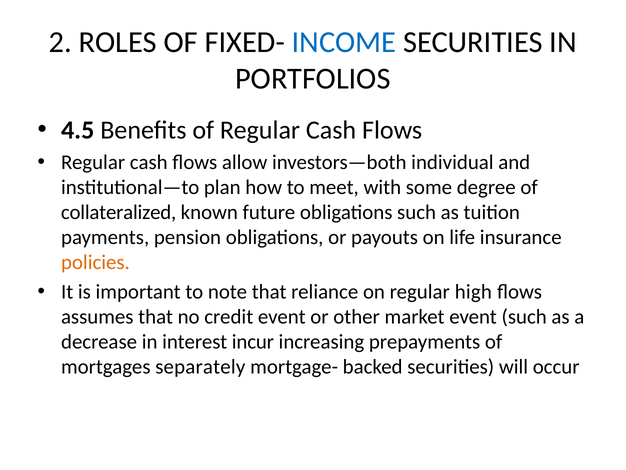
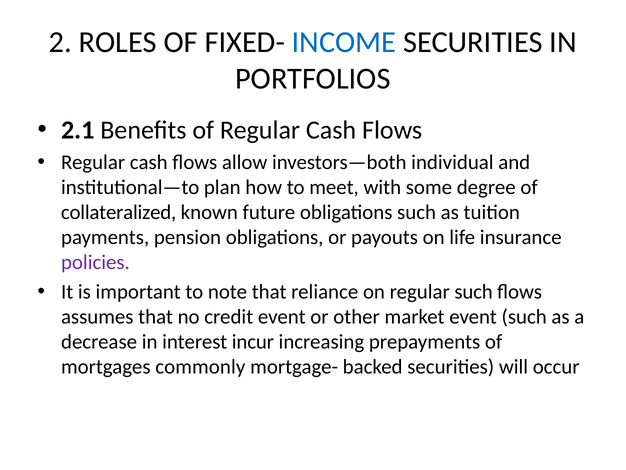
4.5: 4.5 -> 2.1
policies colour: orange -> purple
regular high: high -> such
separately: separately -> commonly
